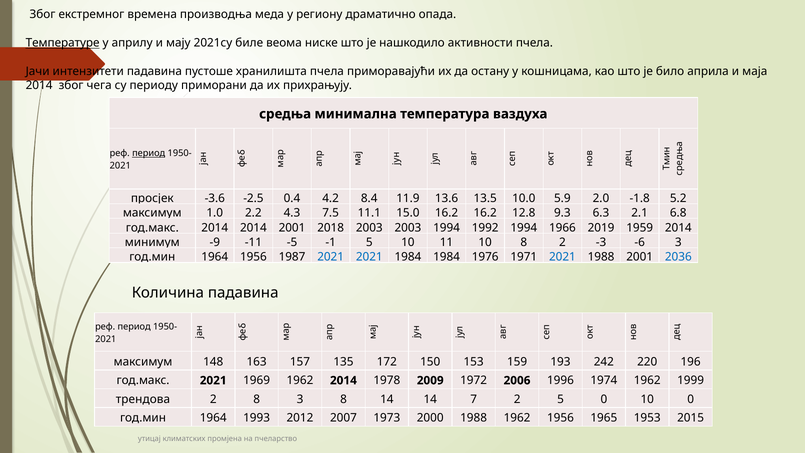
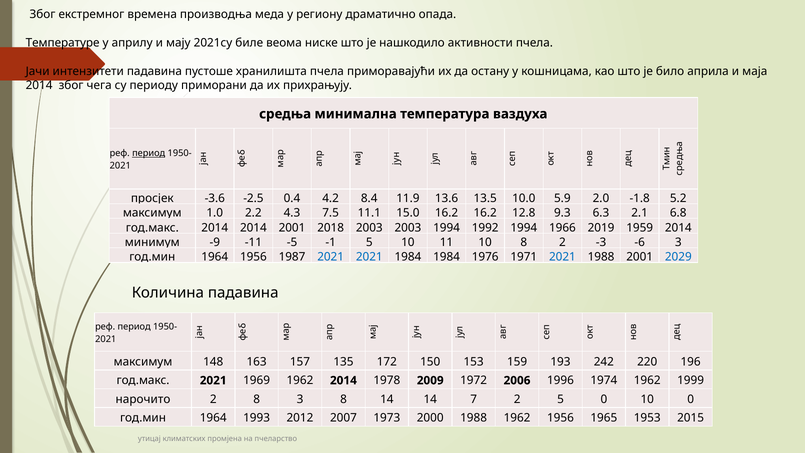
Температуре underline: present -> none
2036: 2036 -> 2029
трендова: трендова -> нарочито
